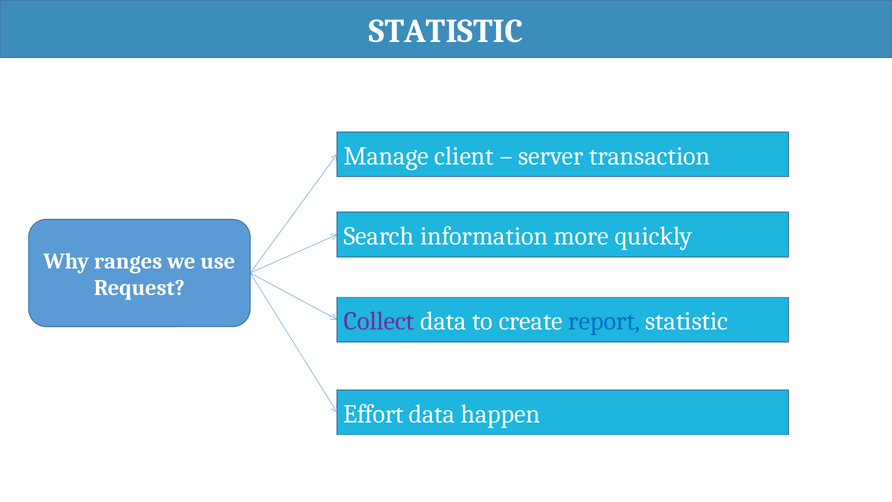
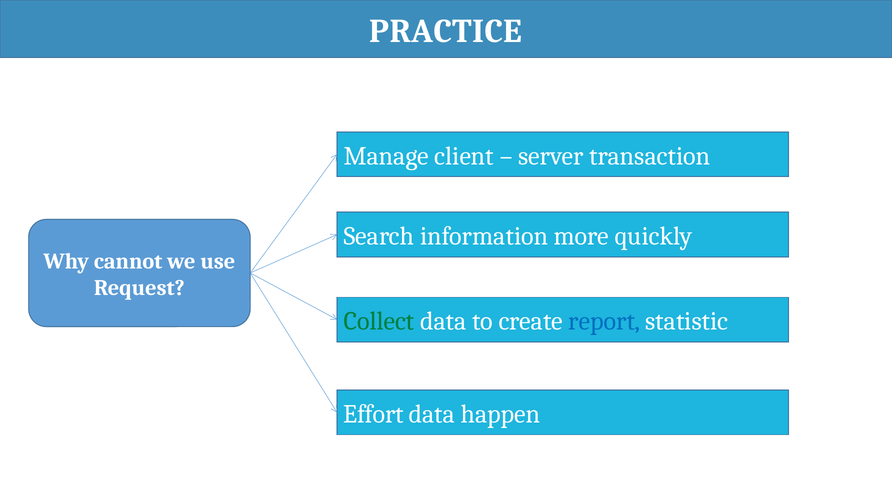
STATISTIC at (446, 31): STATISTIC -> PRACTICE
ranges: ranges -> cannot
Collect colour: purple -> green
